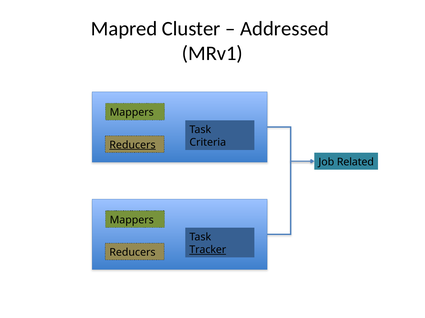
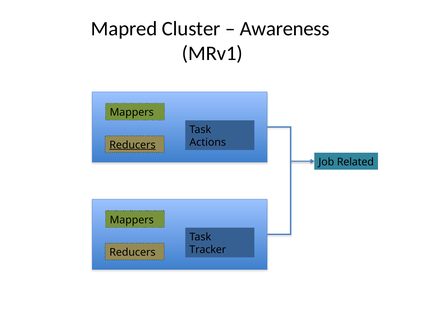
Addressed: Addressed -> Awareness
Criteria: Criteria -> Actions
Tracker underline: present -> none
